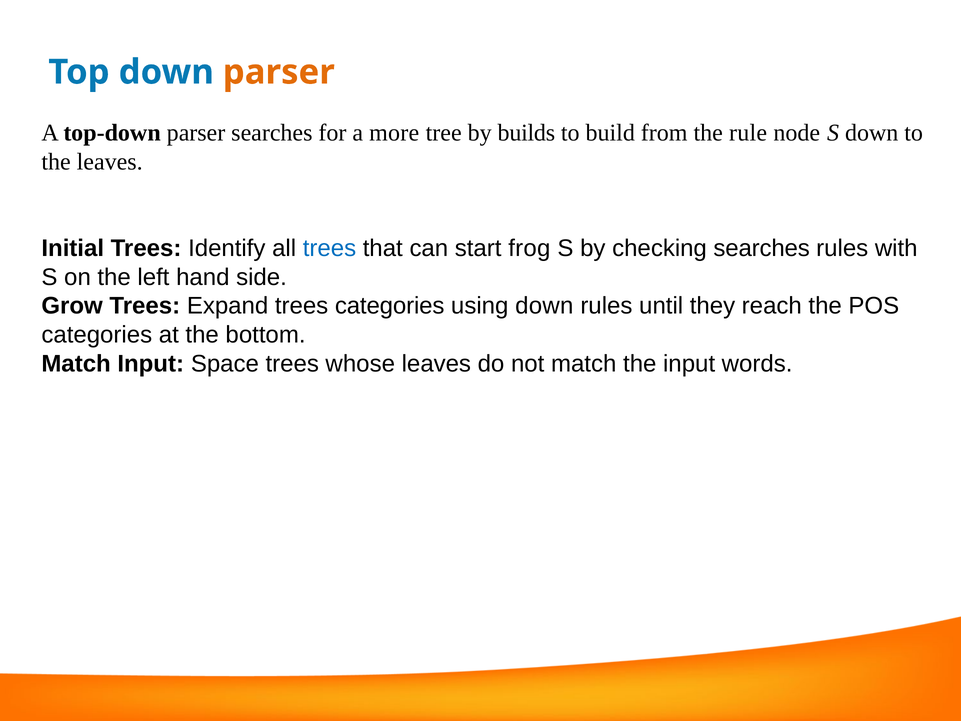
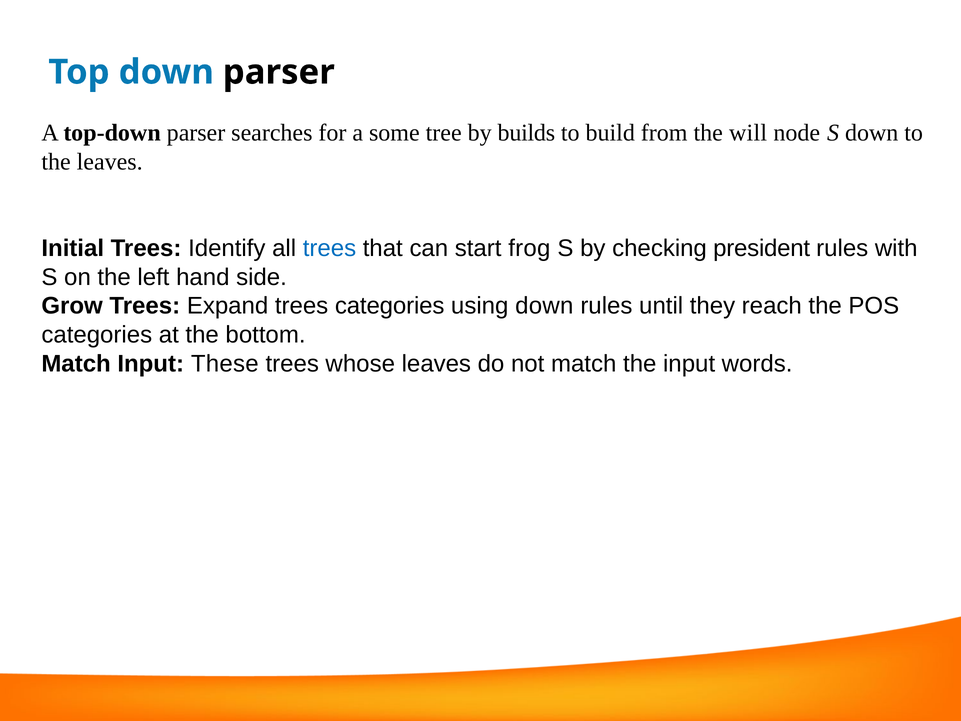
parser at (279, 72) colour: orange -> black
more: more -> some
rule: rule -> will
checking searches: searches -> president
Space: Space -> These
